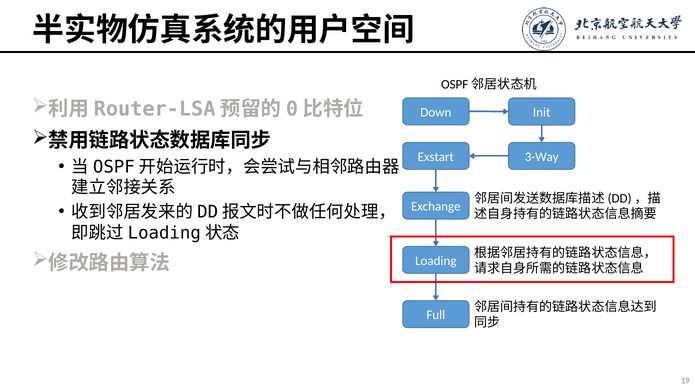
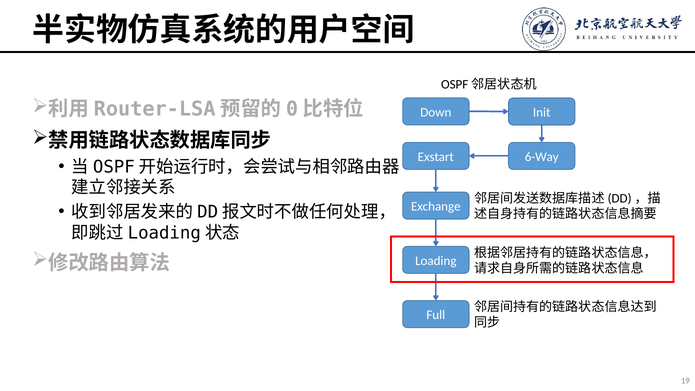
3-Way: 3-Way -> 6-Way
